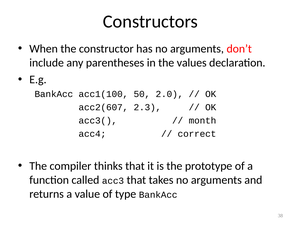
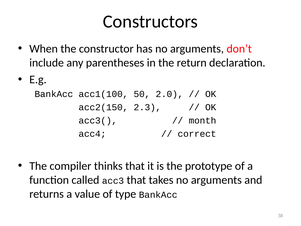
values: values -> return
acc2(607: acc2(607 -> acc2(150
